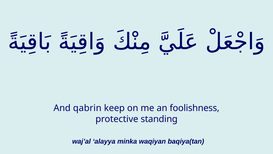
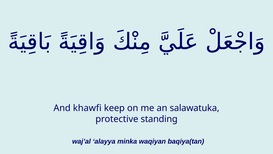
qabrin: qabrin -> khawfi
foolishness: foolishness -> salawatuka
